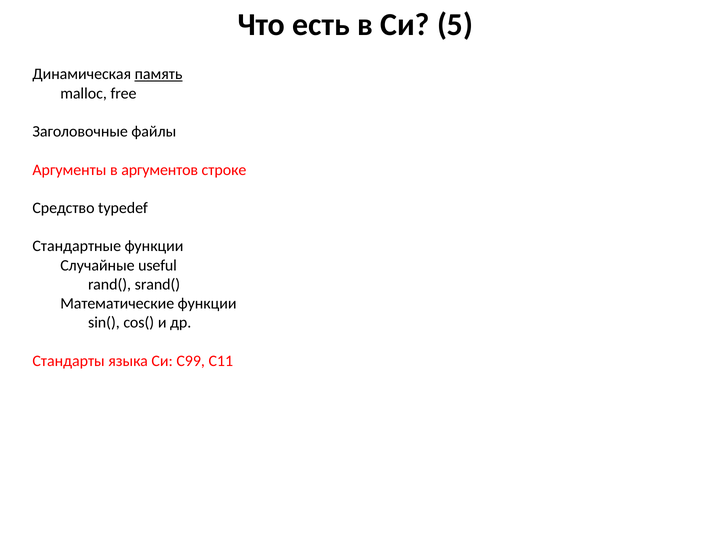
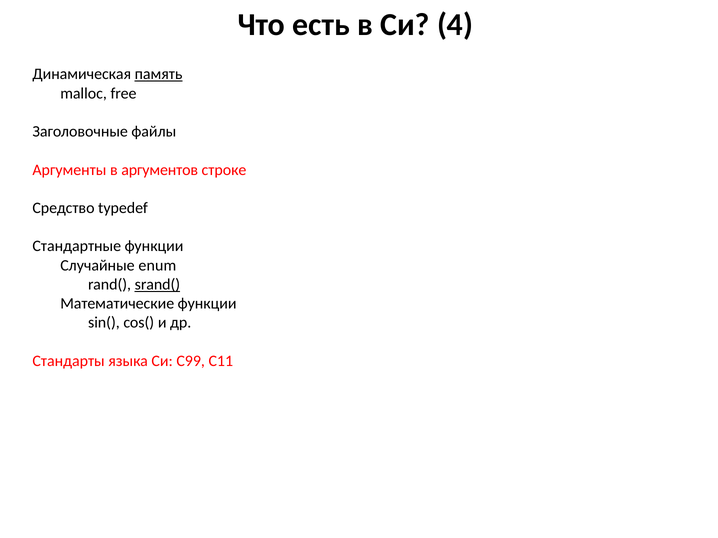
5: 5 -> 4
useful: useful -> enum
srand( underline: none -> present
